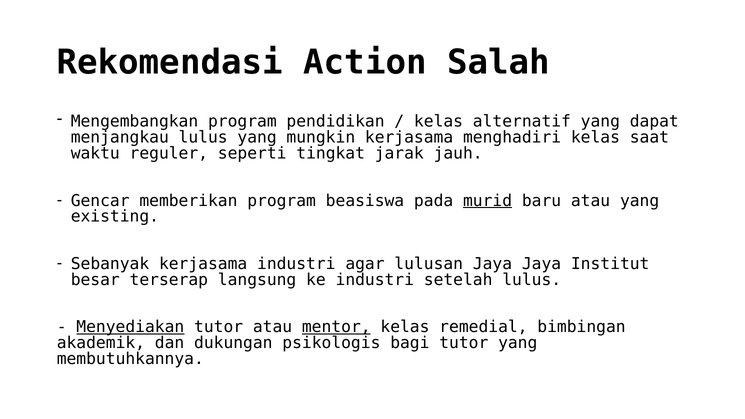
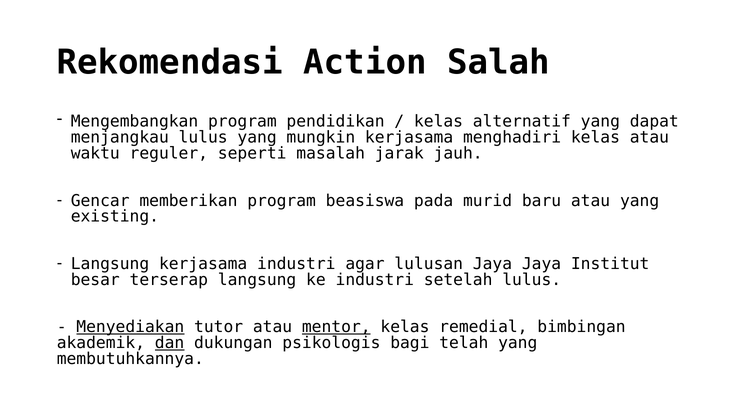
kelas saat: saat -> atau
tingkat: tingkat -> masalah
murid underline: present -> none
Sebanyak at (110, 264): Sebanyak -> Langsung
dan underline: none -> present
bagi tutor: tutor -> telah
